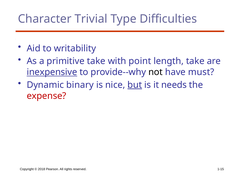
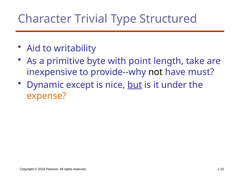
Difficulties: Difficulties -> Structured
primitive take: take -> byte
inexpensive underline: present -> none
binary: binary -> except
needs: needs -> under
expense colour: red -> orange
